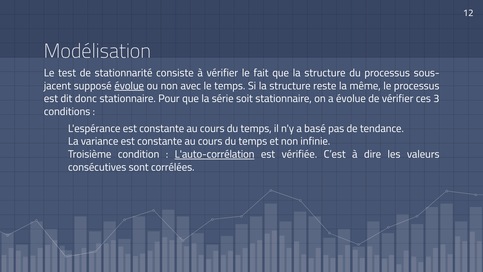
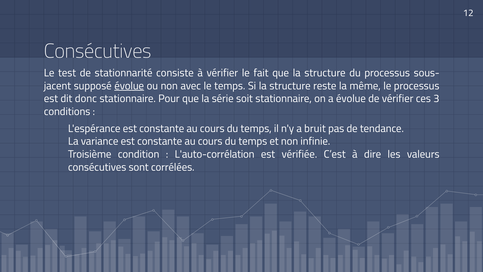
Modélisation at (98, 51): Modélisation -> Consécutives
basé: basé -> bruit
L'auto-corrélation underline: present -> none
